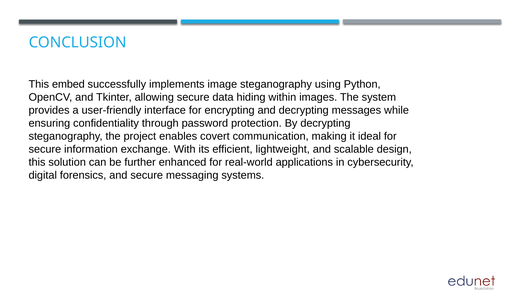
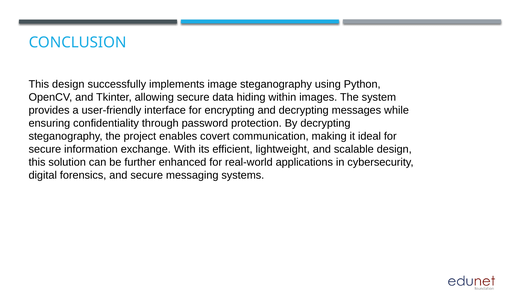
This embed: embed -> design
